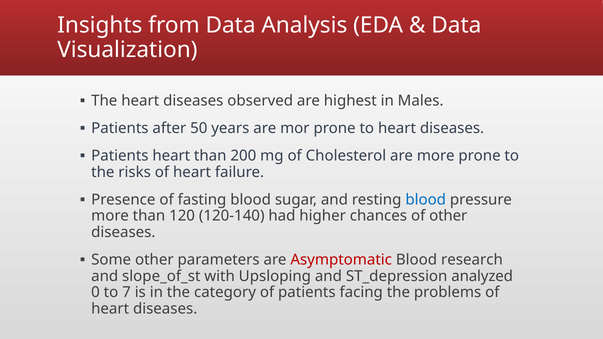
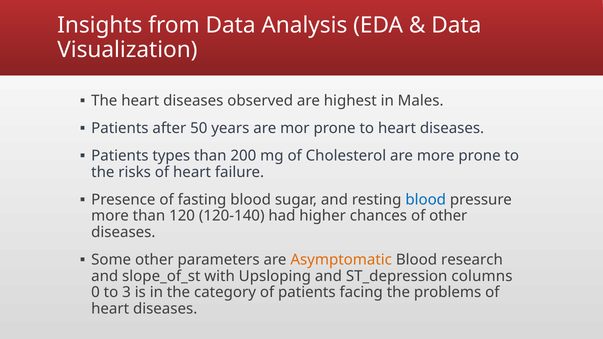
Patients heart: heart -> types
Asymptomatic colour: red -> orange
analyzed: analyzed -> columns
7: 7 -> 3
